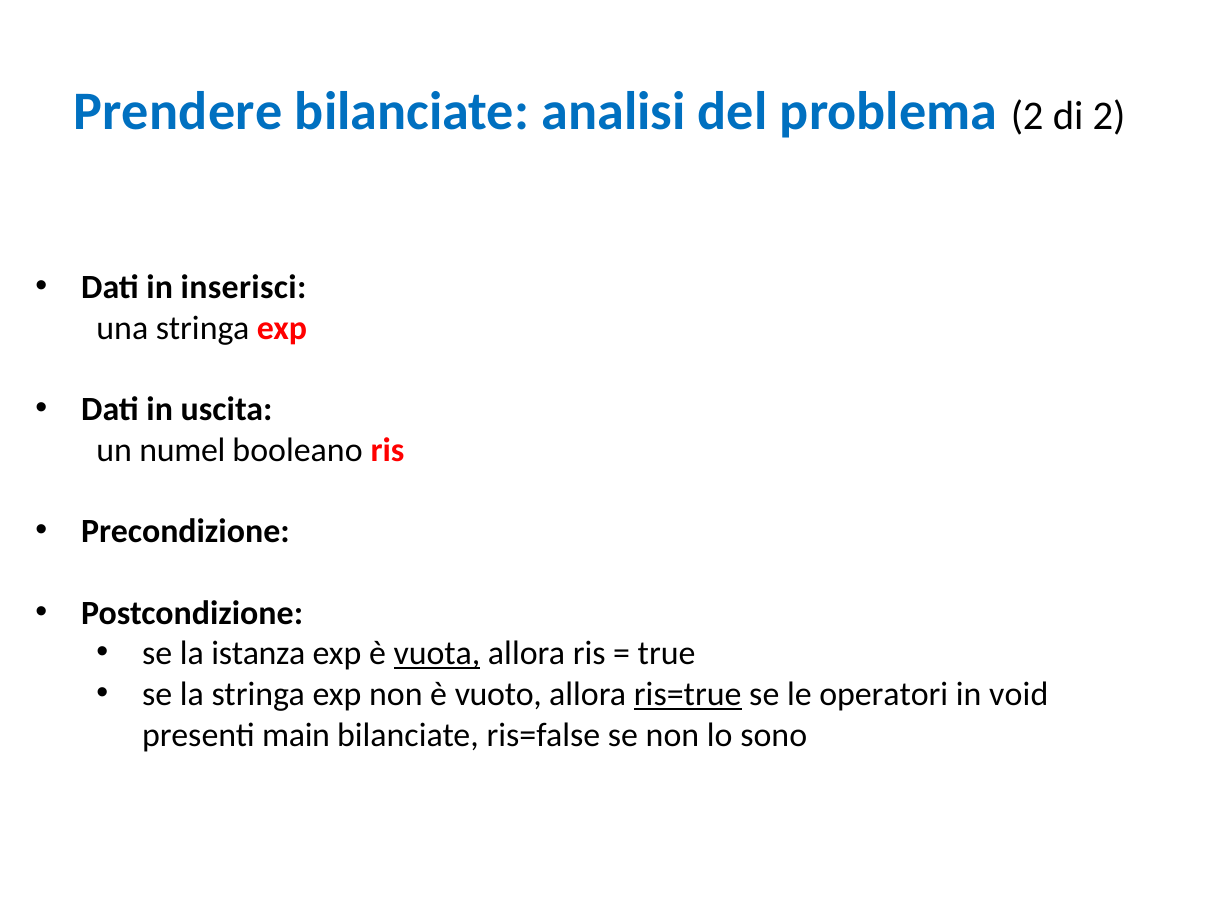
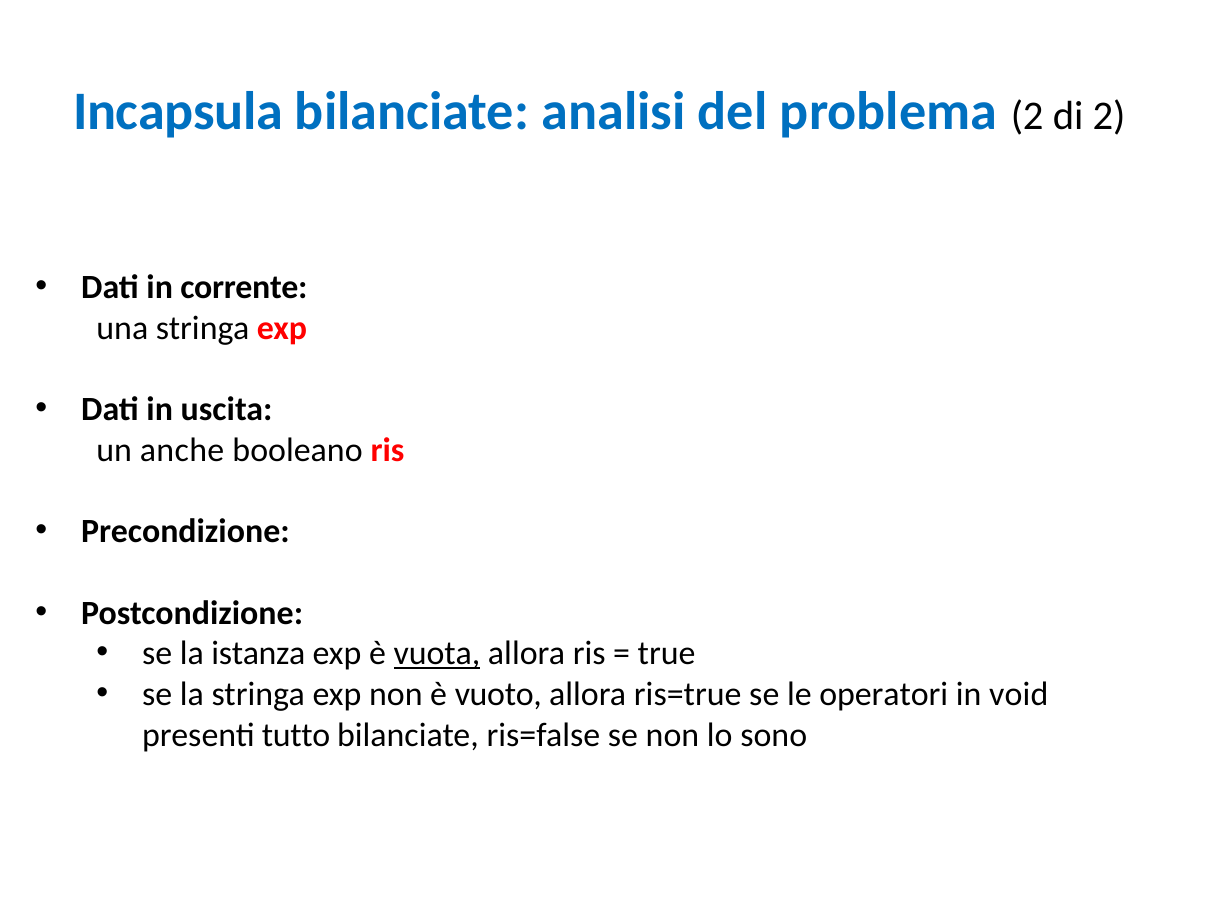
Prendere: Prendere -> Incapsula
inserisci: inserisci -> corrente
numel: numel -> anche
ris=true underline: present -> none
main: main -> tutto
